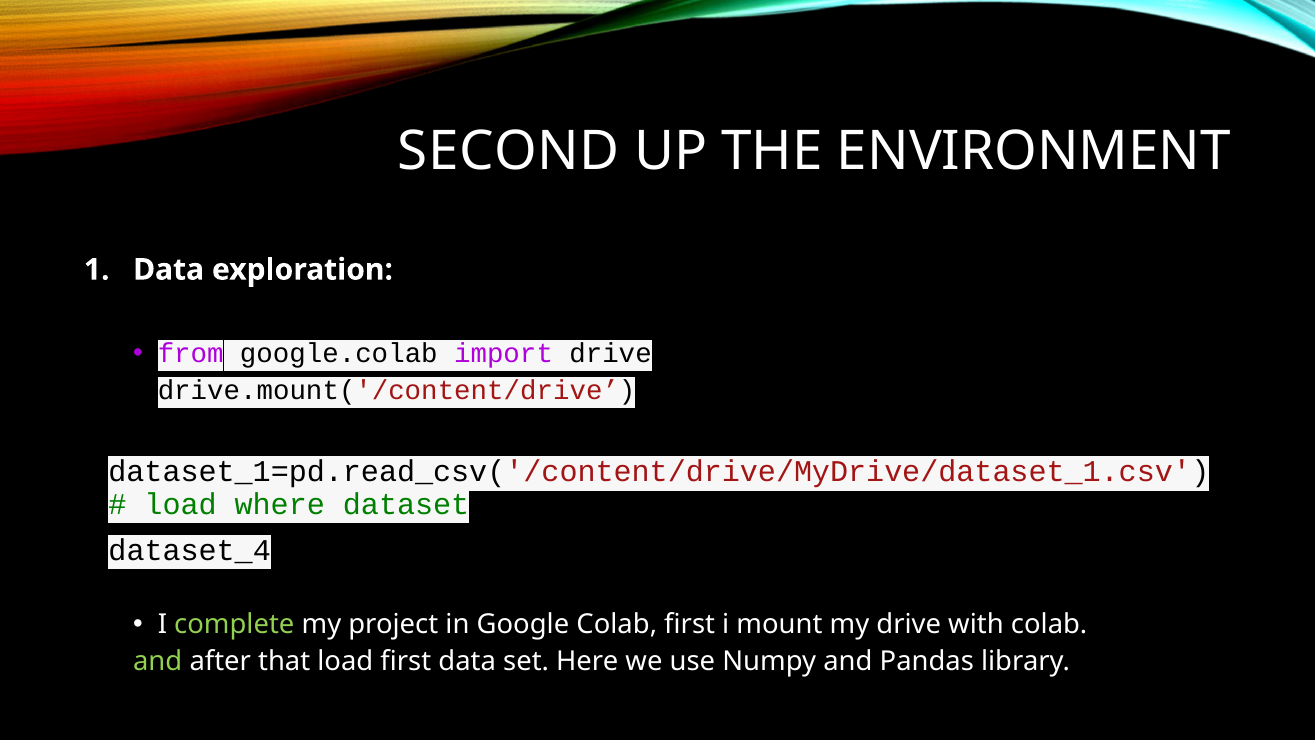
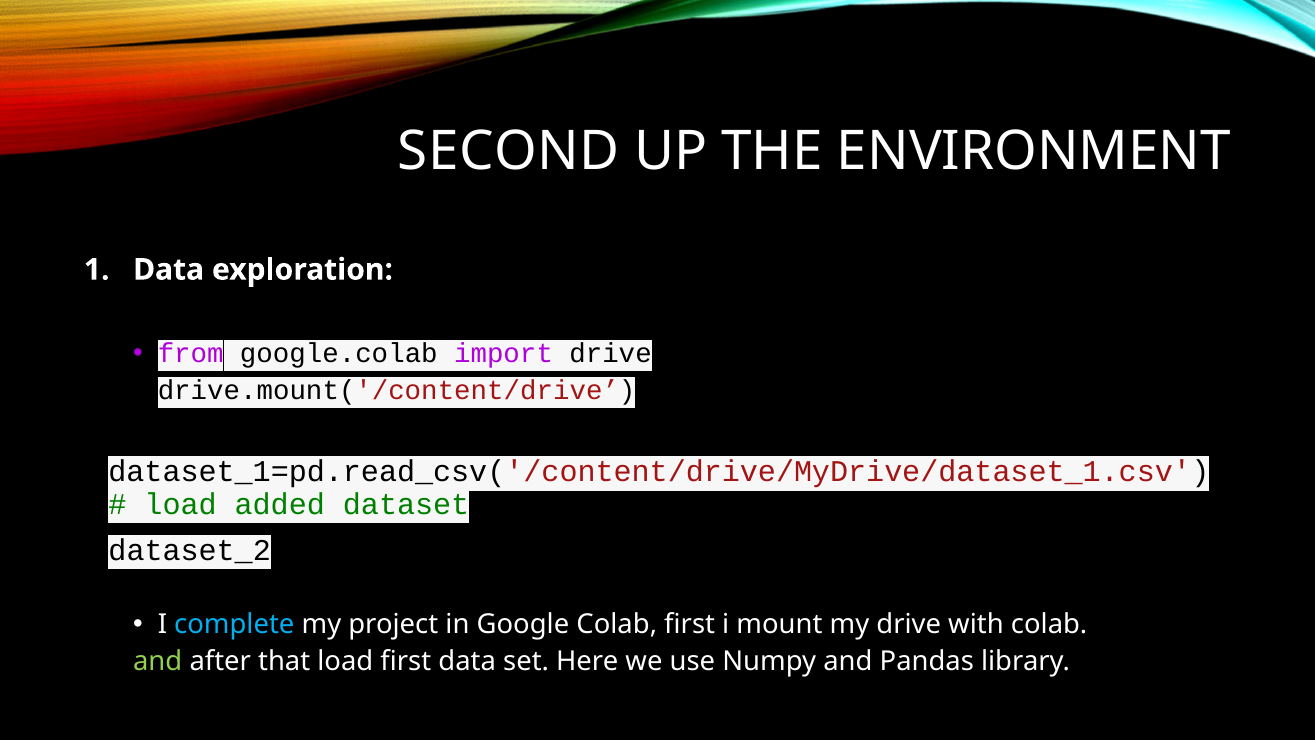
where: where -> added
dataset_4: dataset_4 -> dataset_2
complete colour: light green -> light blue
